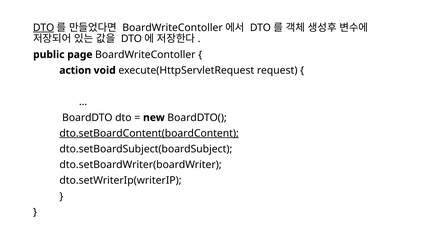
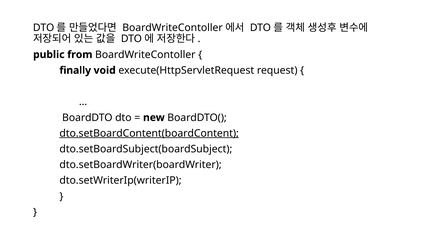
DTO at (44, 28) underline: present -> none
page: page -> from
action: action -> finally
